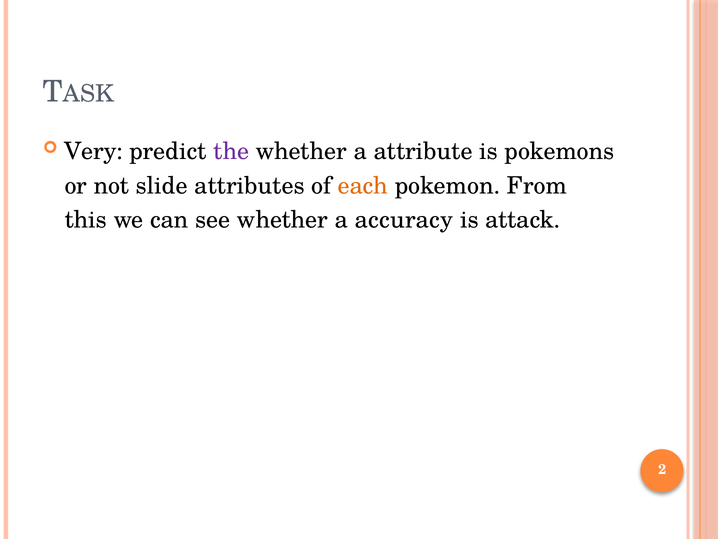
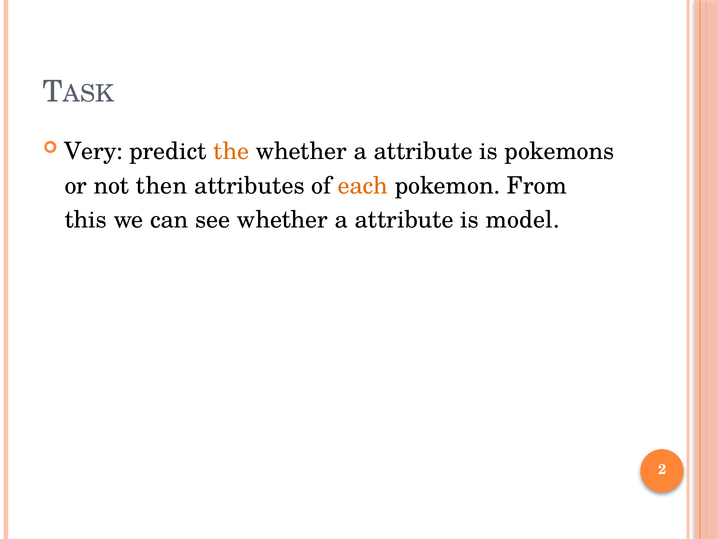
the colour: purple -> orange
slide: slide -> then
see whether a accuracy: accuracy -> attribute
attack: attack -> model
